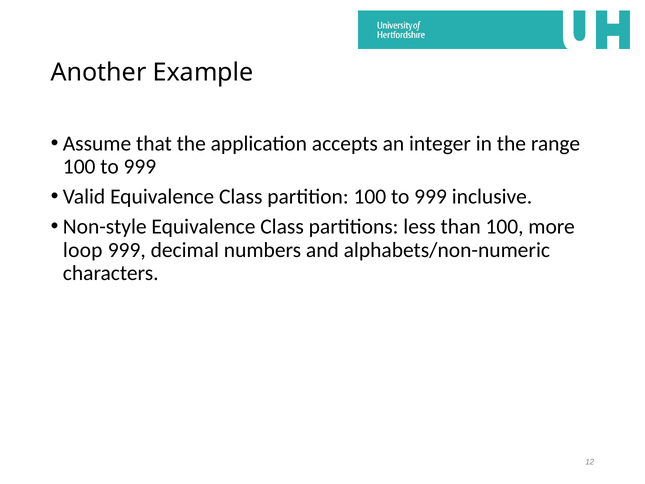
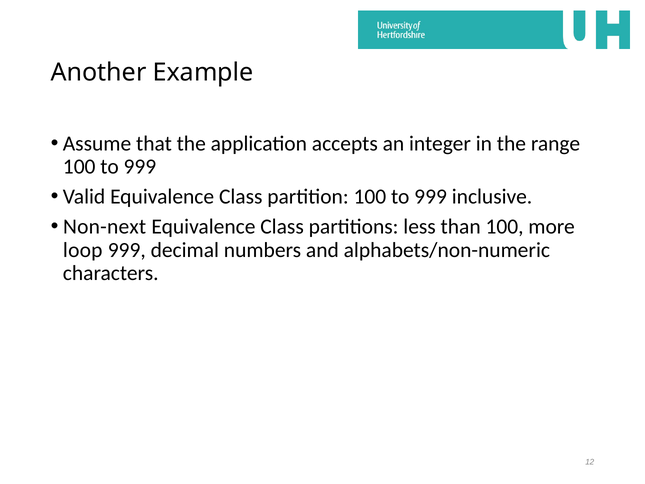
Non-style: Non-style -> Non-next
